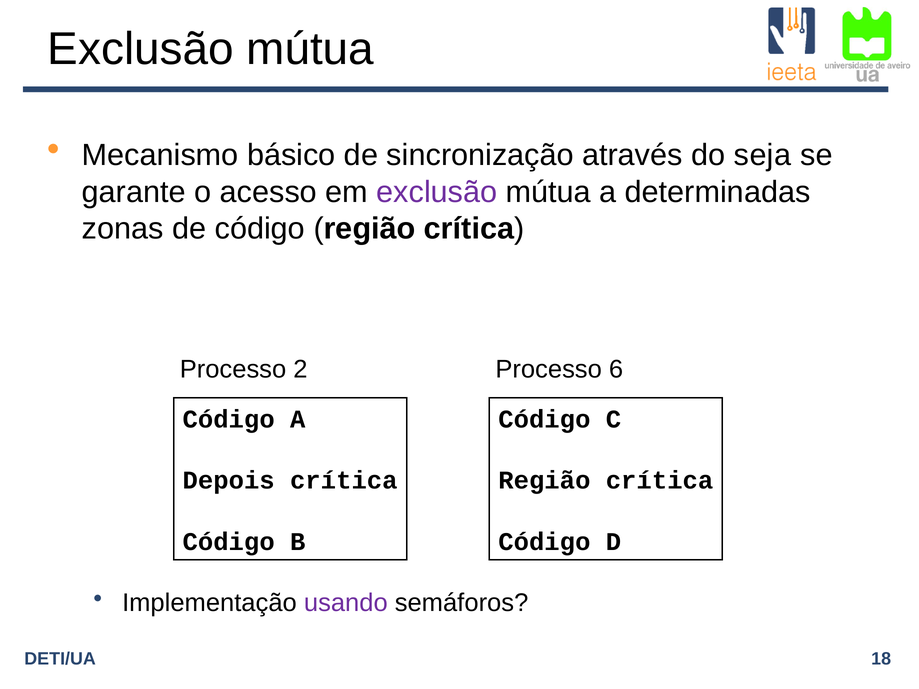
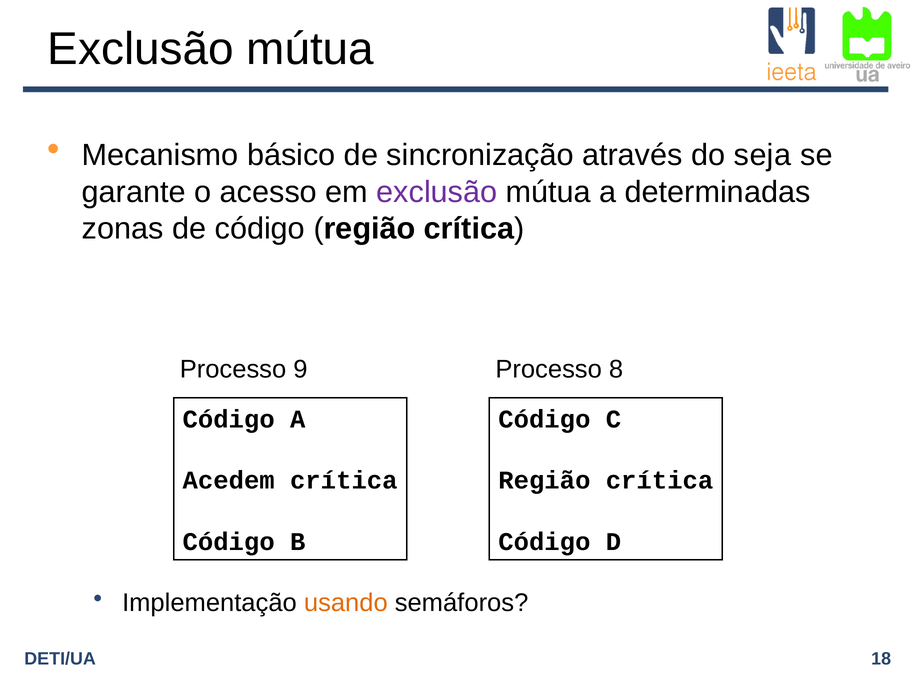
2: 2 -> 9
6: 6 -> 8
Depois: Depois -> Acedem
usando colour: purple -> orange
